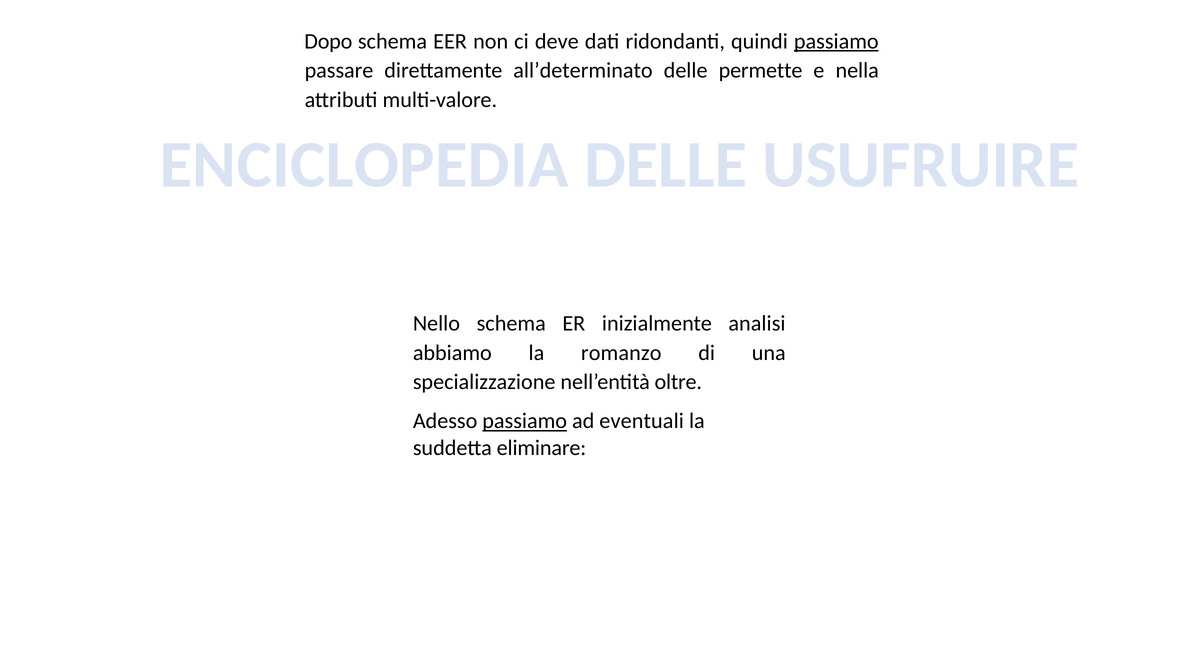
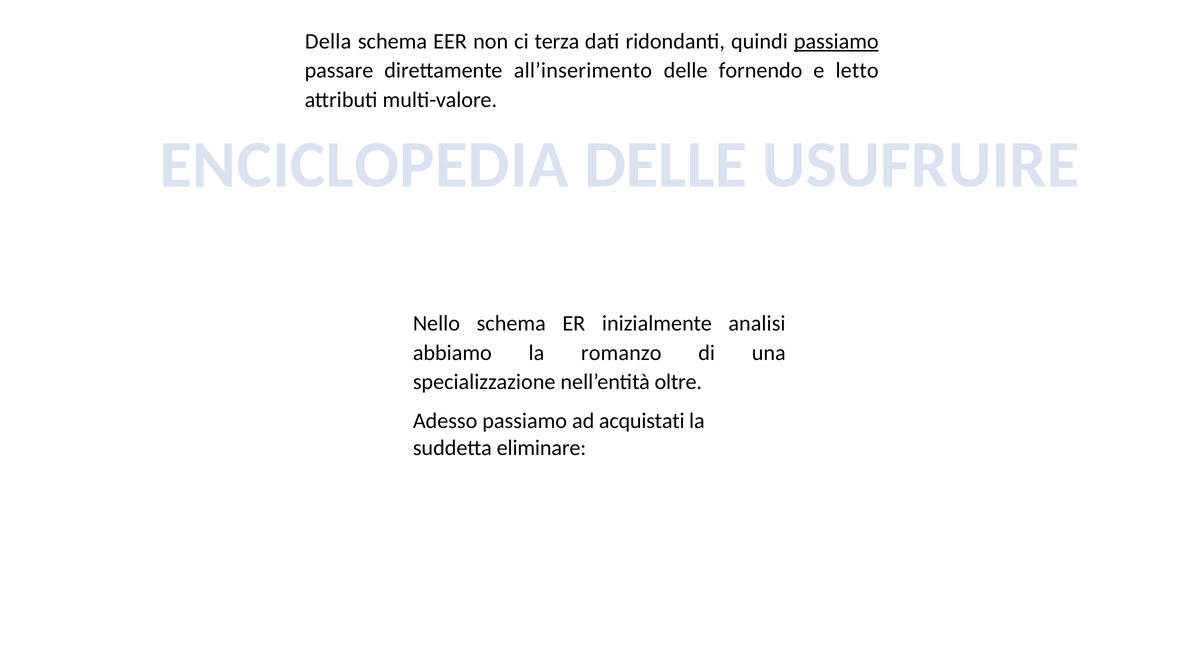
Dopo: Dopo -> Della
deve: deve -> terza
all’determinato: all’determinato -> all’inserimento
permette: permette -> fornendo
nella: nella -> letto
passiamo at (525, 421) underline: present -> none
eventuali: eventuali -> acquistati
